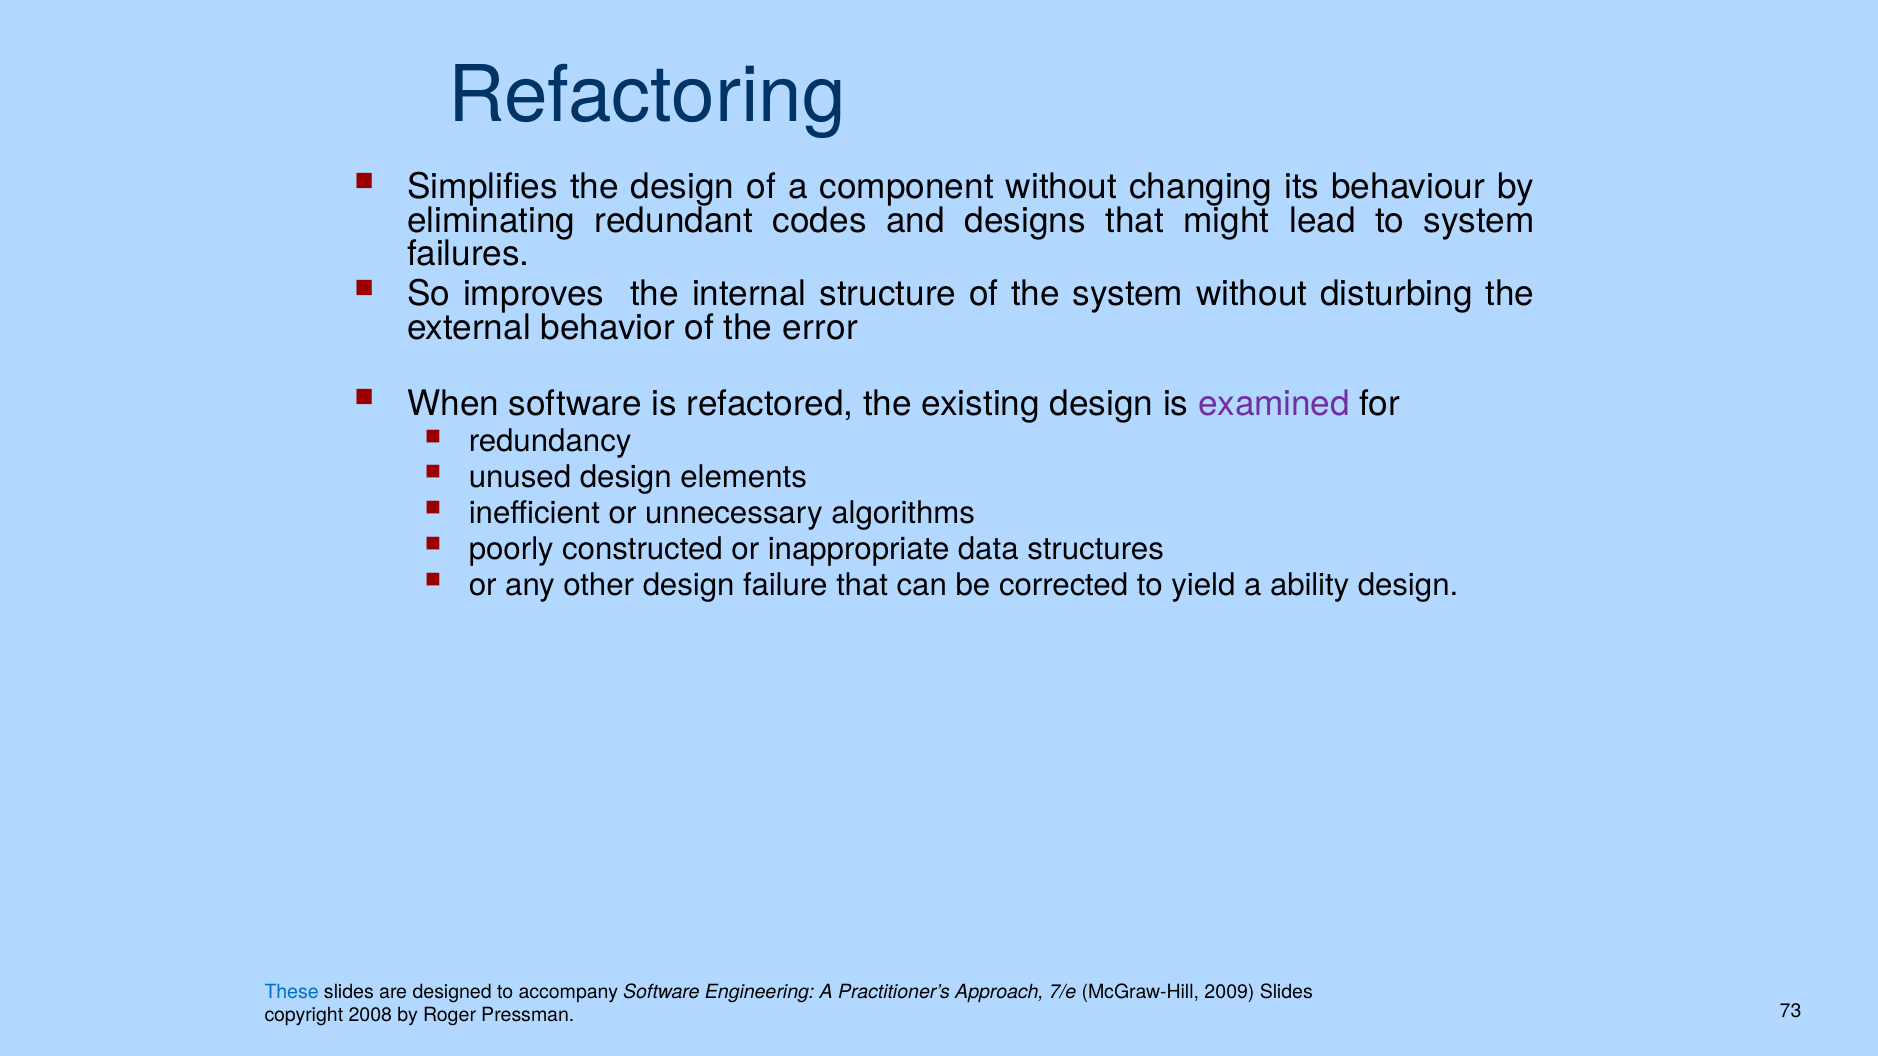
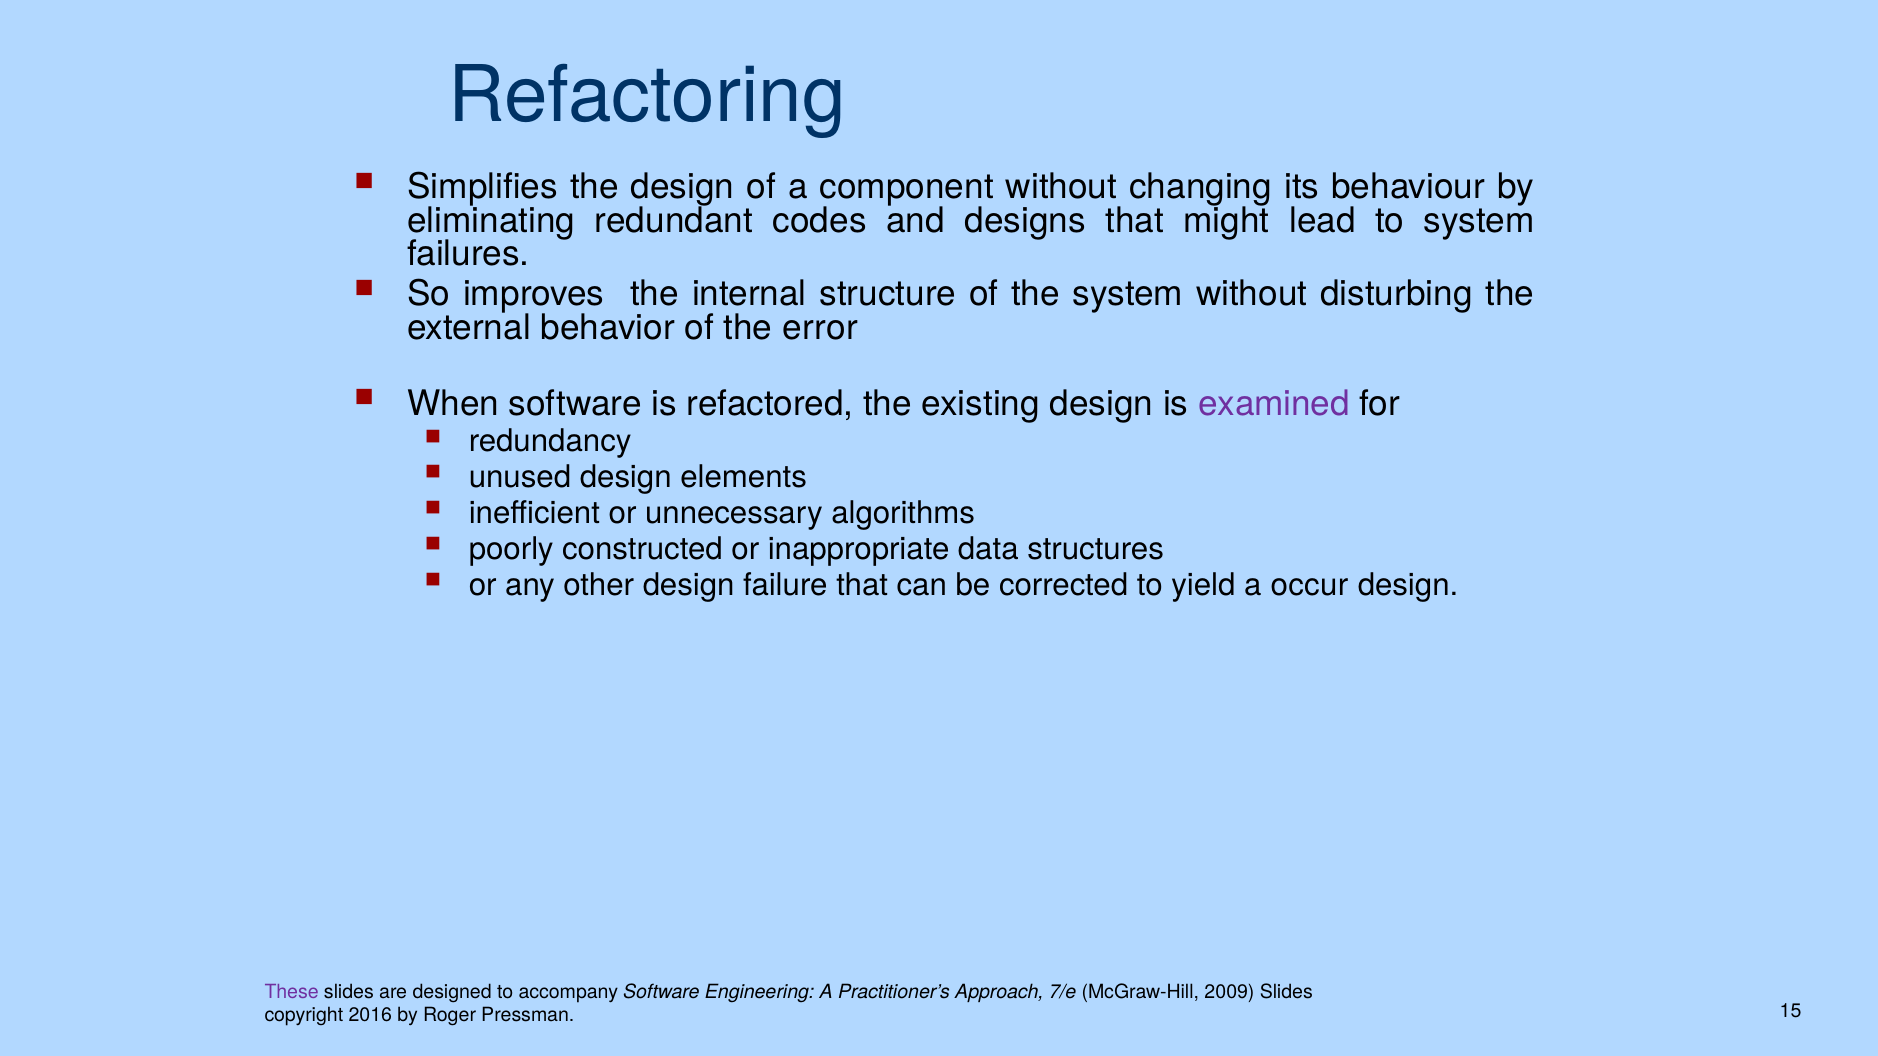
ability: ability -> occur
These colour: blue -> purple
2008: 2008 -> 2016
73: 73 -> 15
